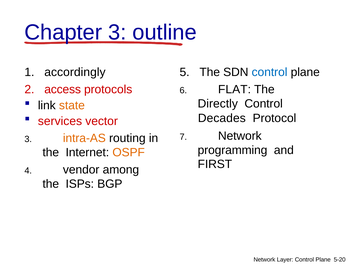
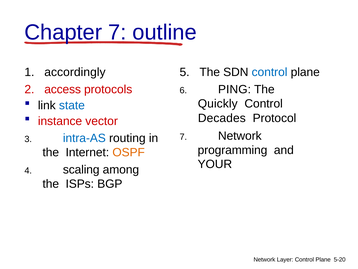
Chapter 3: 3 -> 7
FLAT: FLAT -> PING
Directly: Directly -> Quickly
state colour: orange -> blue
services: services -> instance
intra-AS colour: orange -> blue
FIRST: FIRST -> YOUR
vendor: vendor -> scaling
